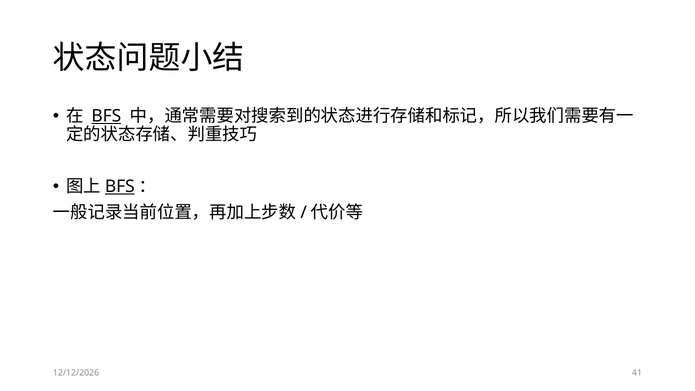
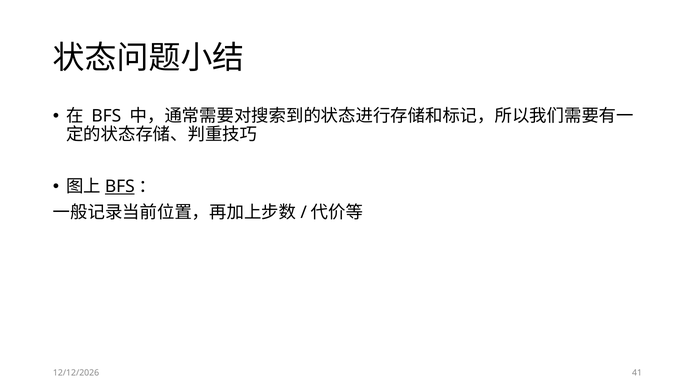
BFS at (106, 116) underline: present -> none
